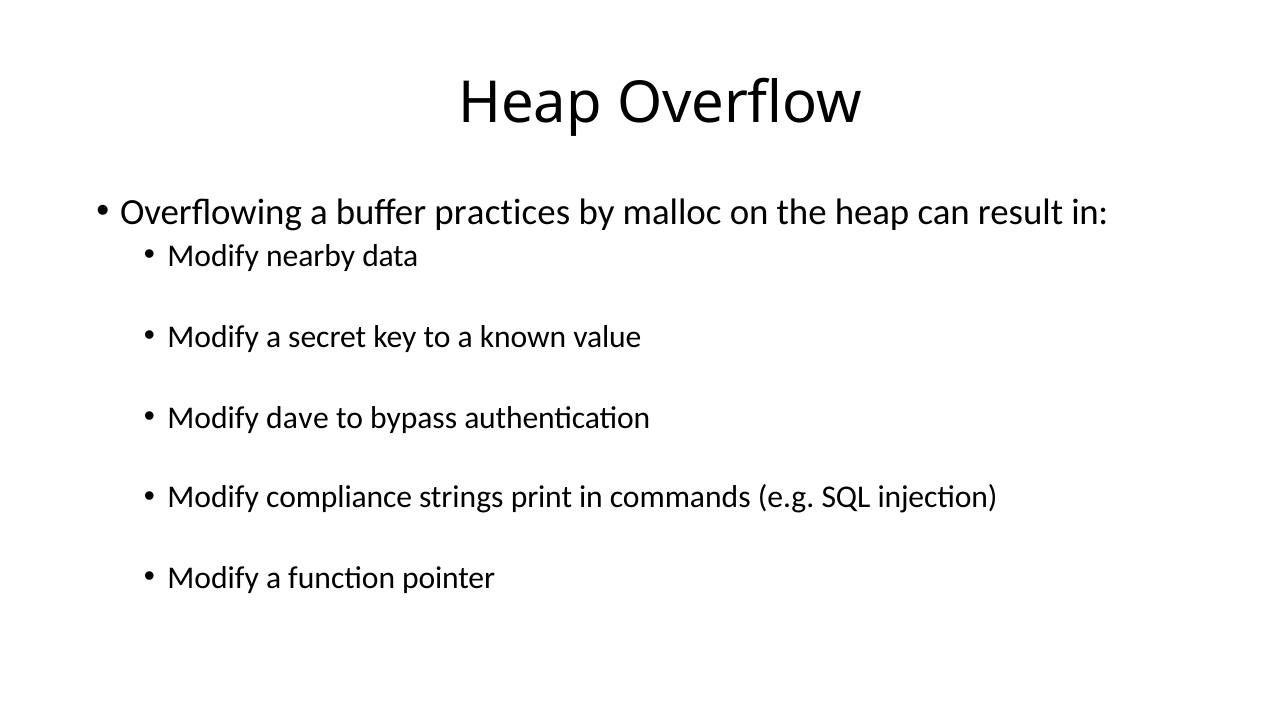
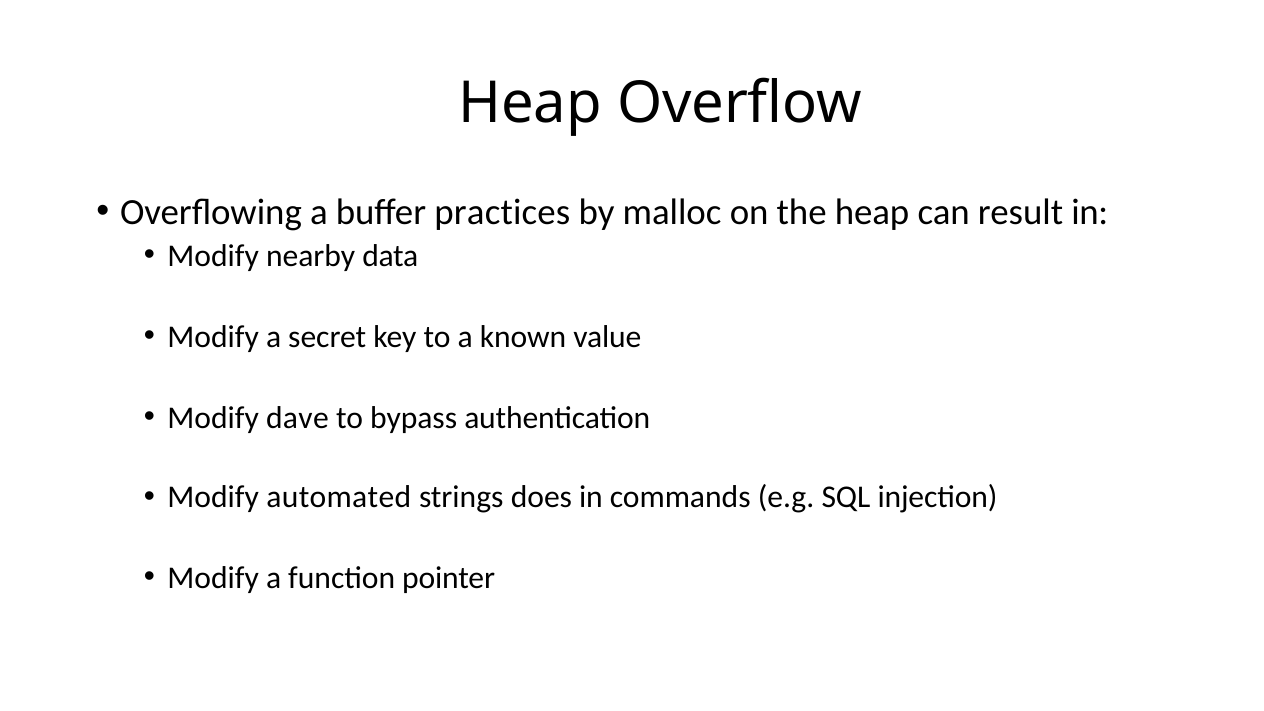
compliance: compliance -> automated
print: print -> does
